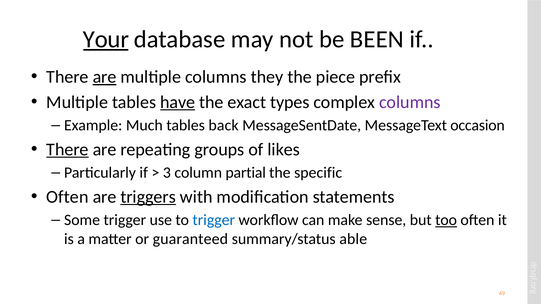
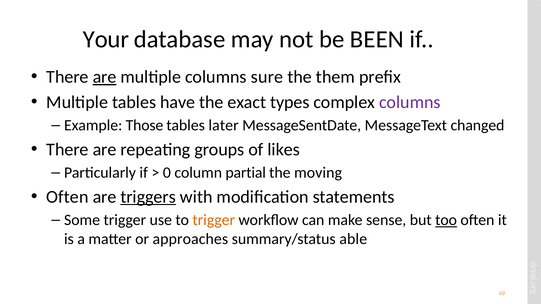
Your underline: present -> none
they: they -> sure
piece: piece -> them
have underline: present -> none
Much: Much -> Those
back: back -> later
occasion: occasion -> changed
There at (67, 150) underline: present -> none
3: 3 -> 0
specific: specific -> moving
trigger at (214, 220) colour: blue -> orange
guaranteed: guaranteed -> approaches
